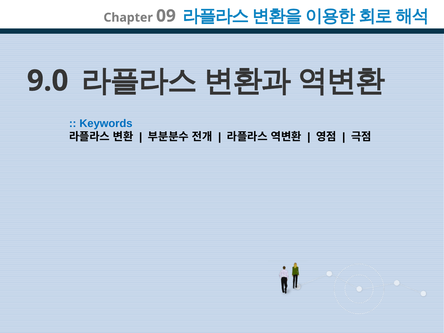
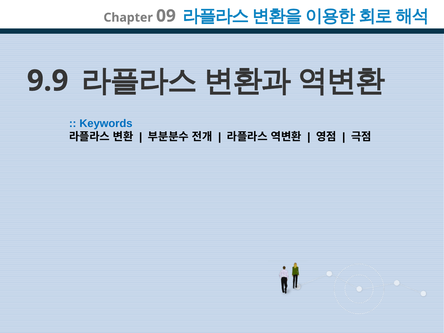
9.0: 9.0 -> 9.9
